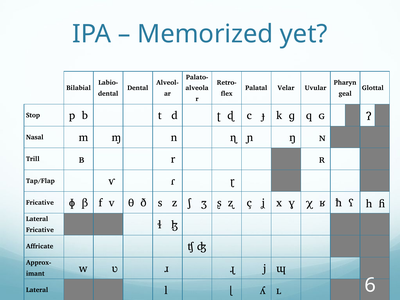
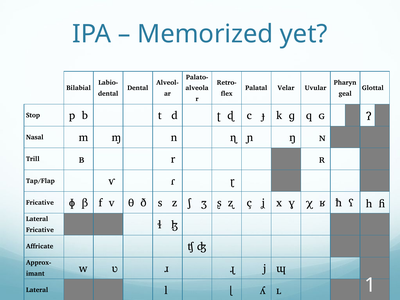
6: 6 -> 1
